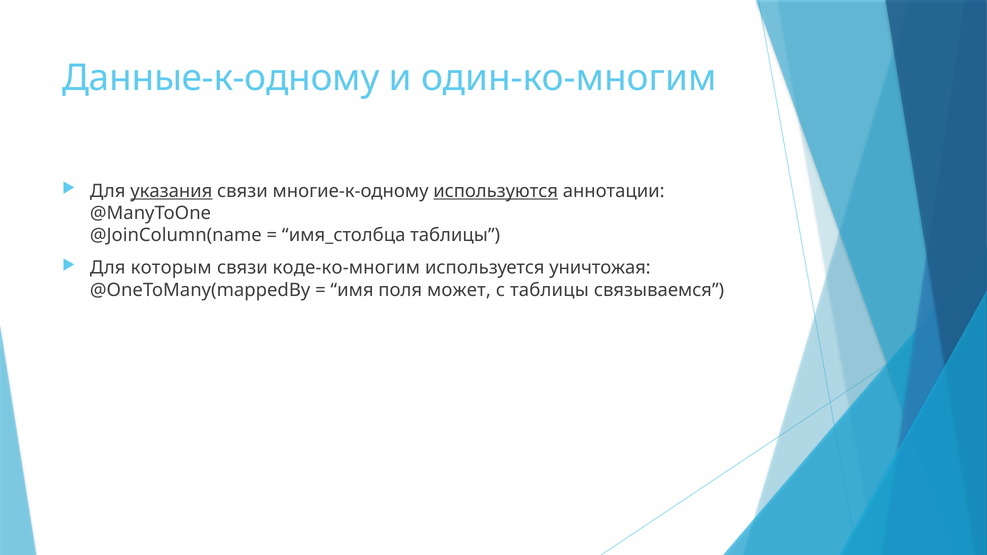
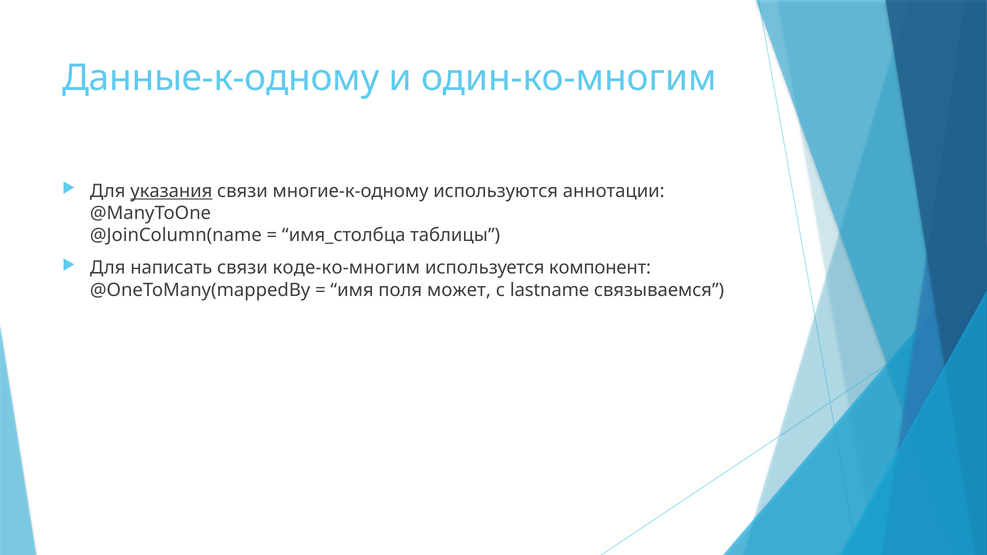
используются underline: present -> none
которым: которым -> написать
уничтожая: уничтожая -> компонент
с таблицы: таблицы -> lastname
